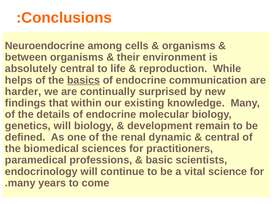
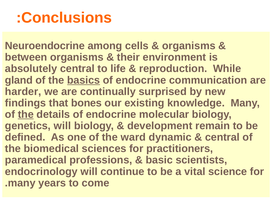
helps: helps -> gland
within: within -> bones
the at (26, 114) underline: none -> present
renal: renal -> ward
